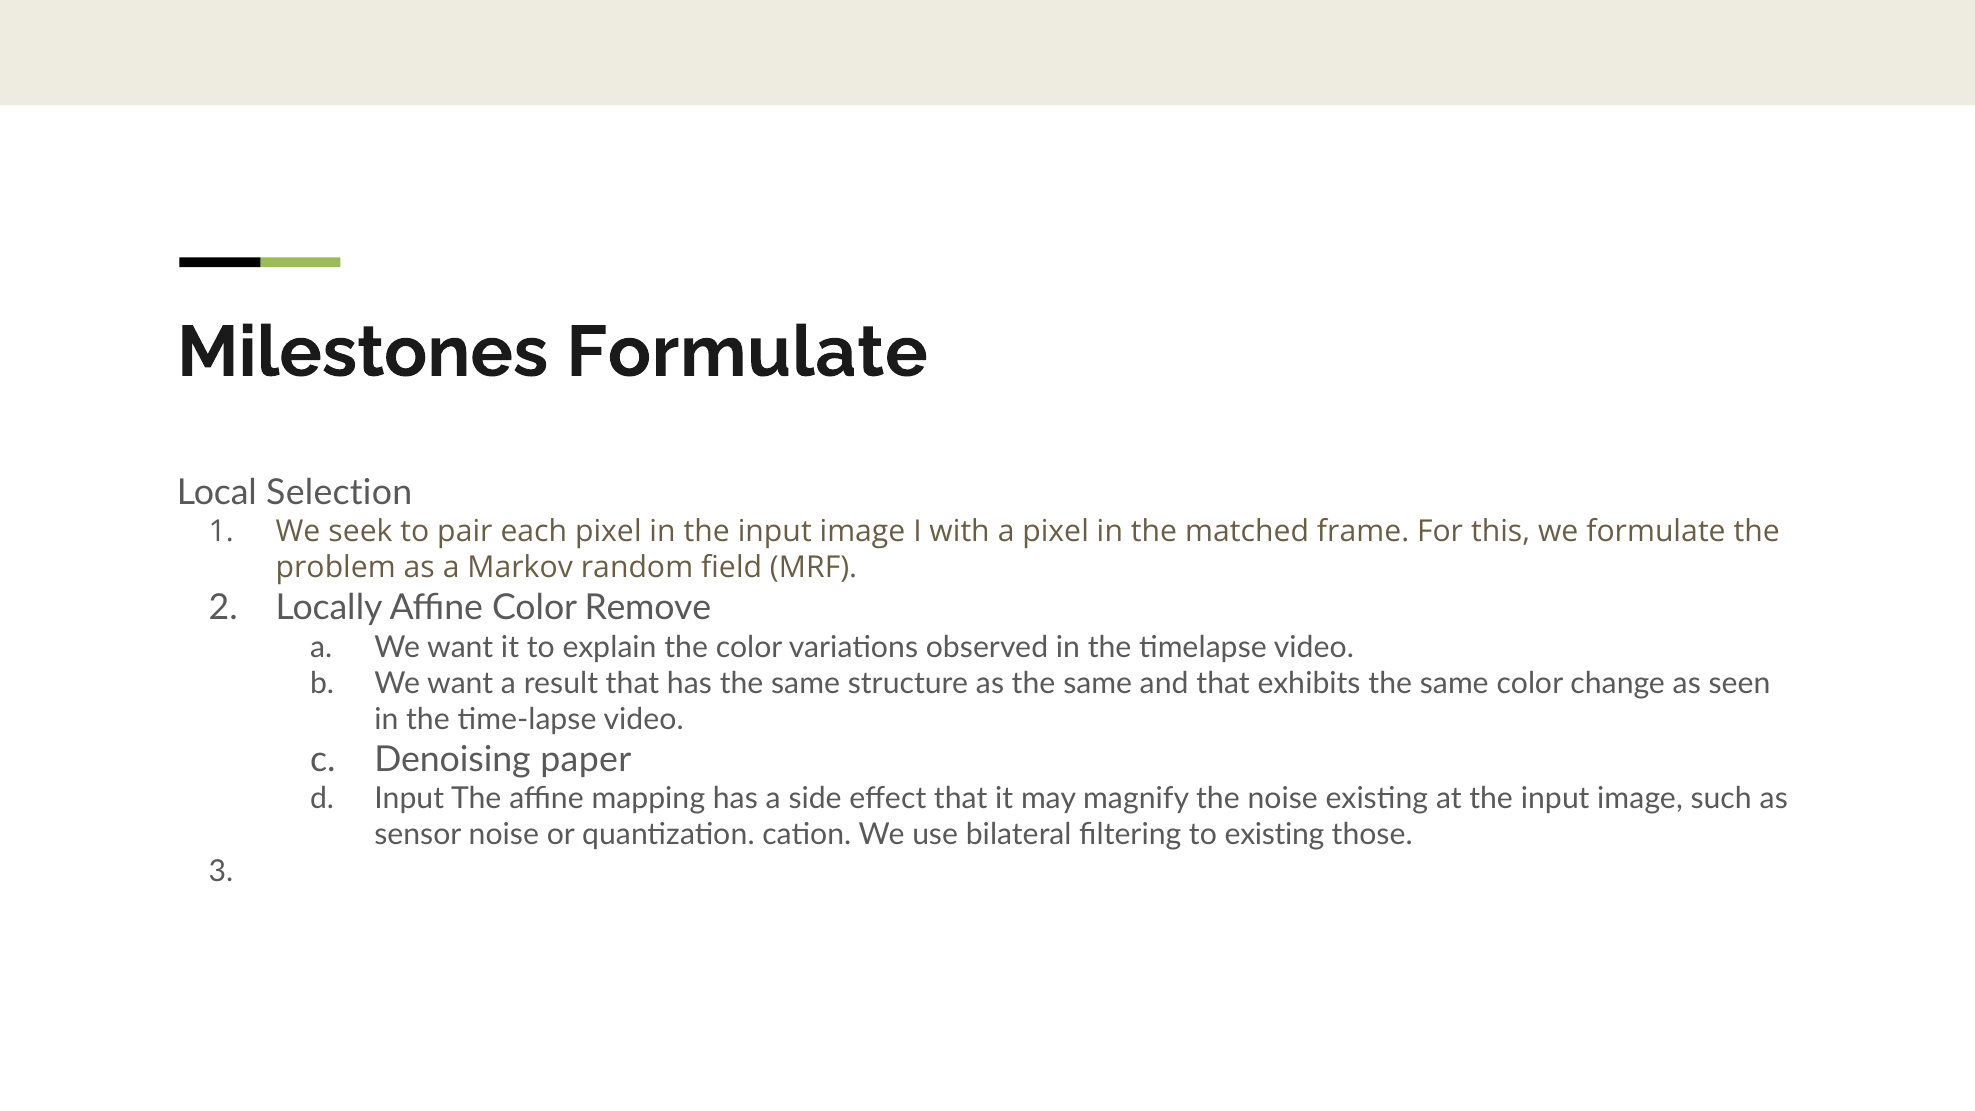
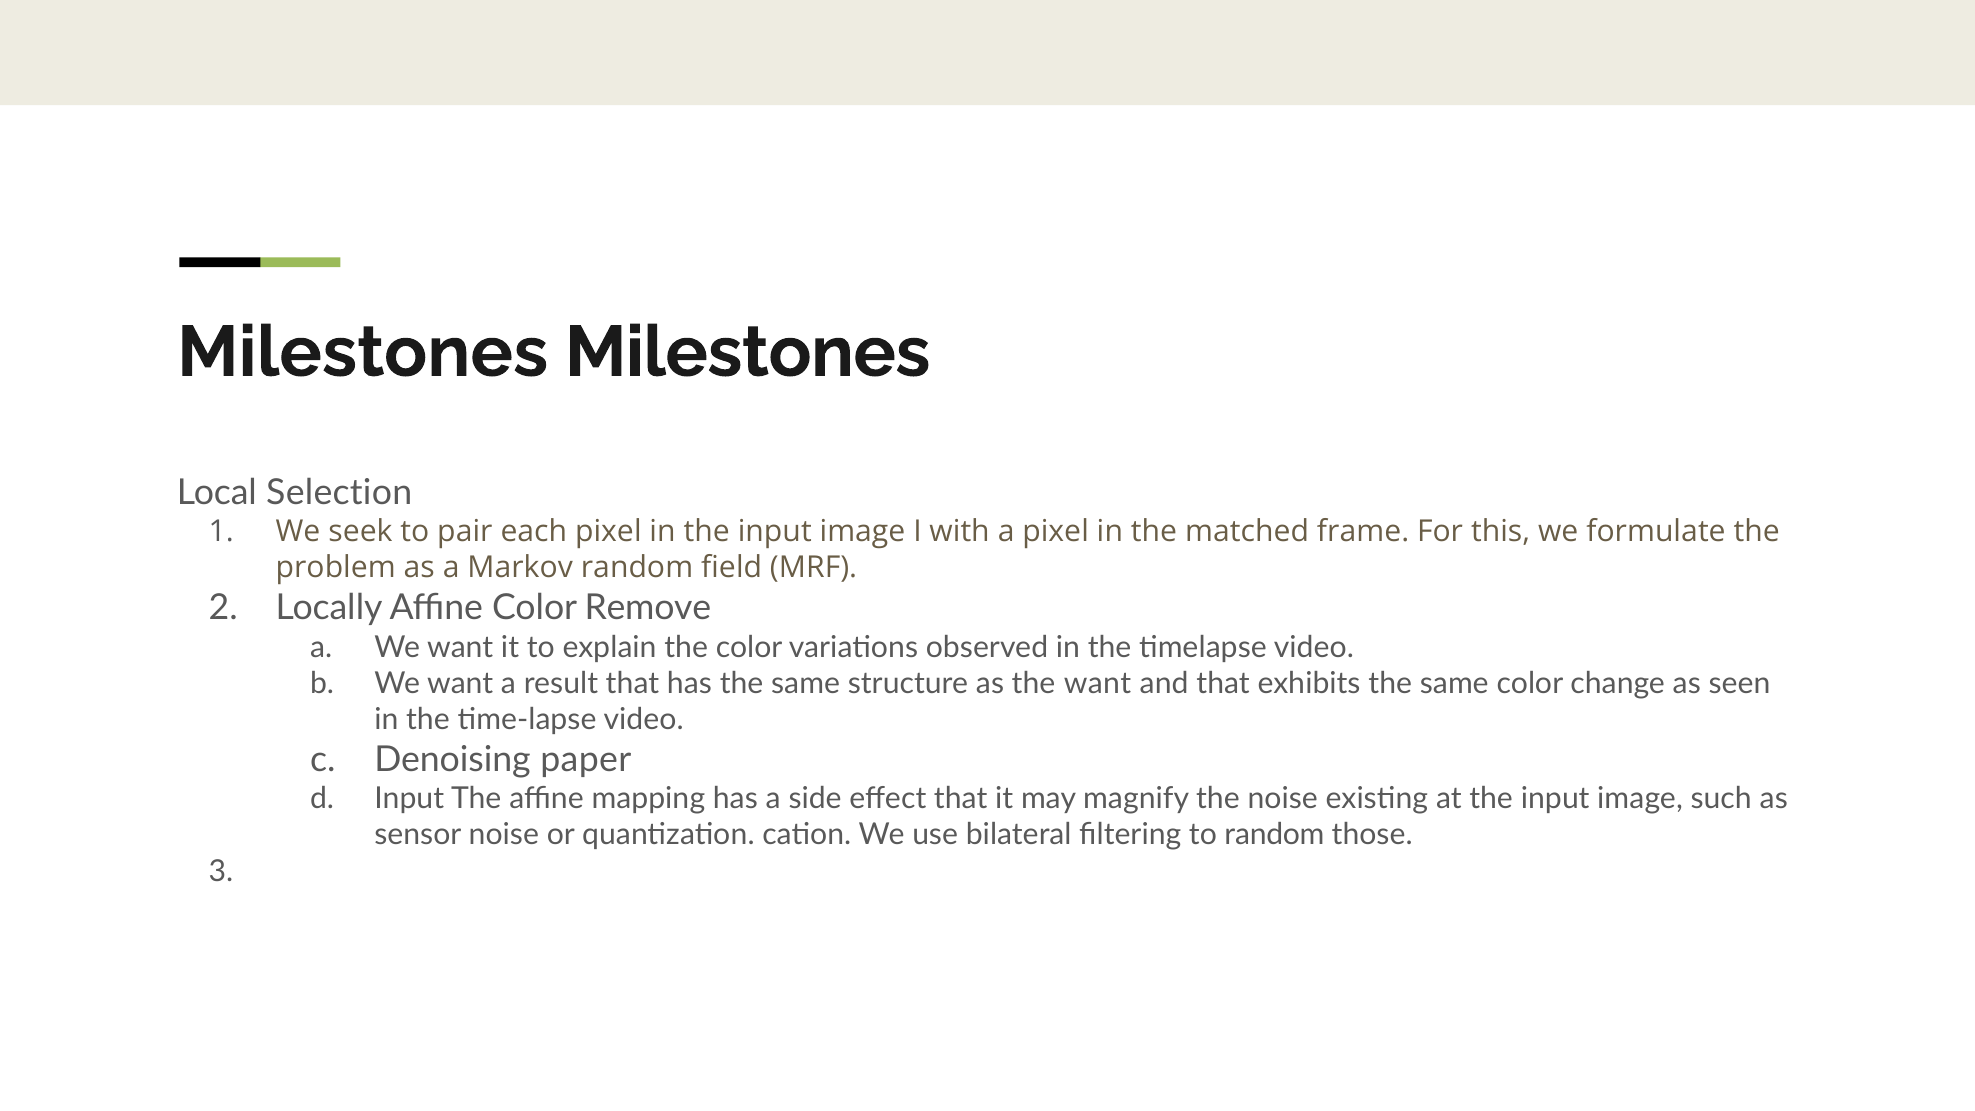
Milestones Formulate: Formulate -> Milestones
as the same: same -> want
to existing: existing -> random
